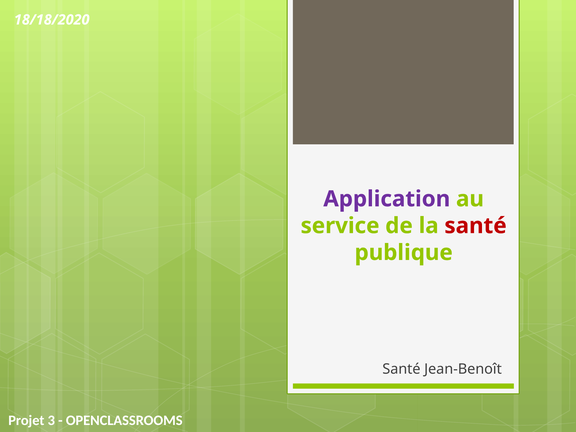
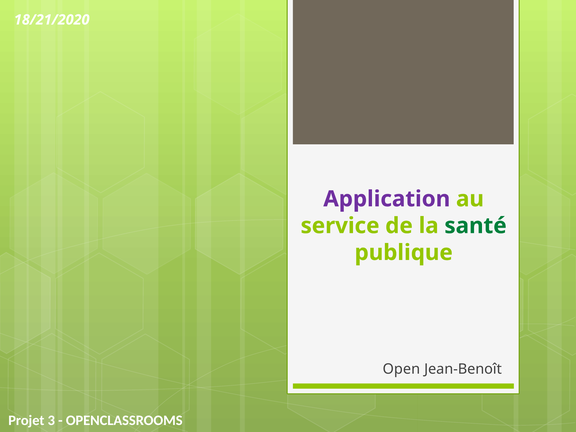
18/18/2020: 18/18/2020 -> 18/21/2020
santé at (476, 226) colour: red -> green
Santé at (401, 369): Santé -> Open
